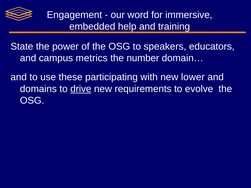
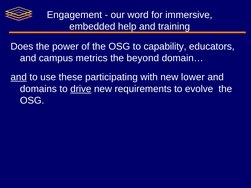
State: State -> Does
speakers: speakers -> capability
number: number -> beyond
and at (19, 77) underline: none -> present
